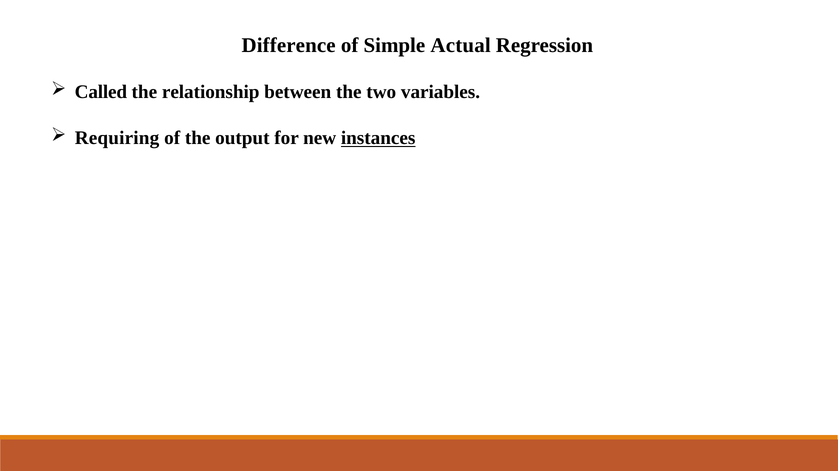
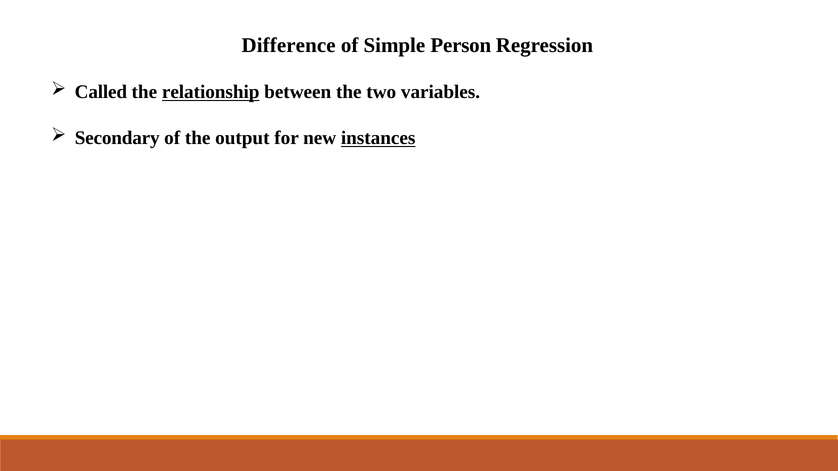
Actual: Actual -> Person
relationship underline: none -> present
Requiring: Requiring -> Secondary
